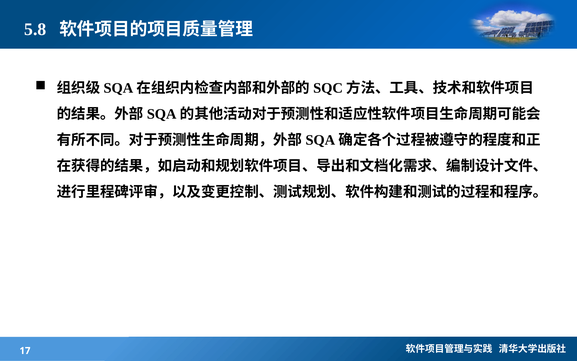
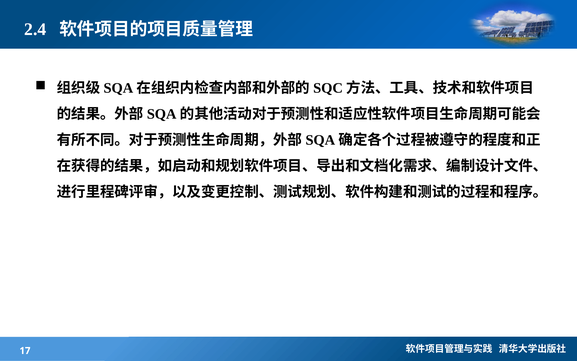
5.8: 5.8 -> 2.4
